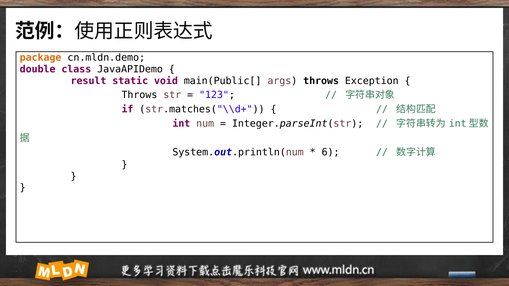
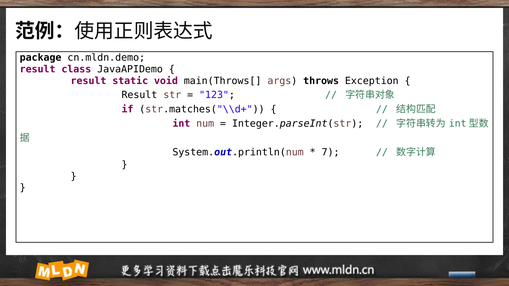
package colour: orange -> black
double at (38, 69): double -> result
main(Public[: main(Public[ -> main(Throws[
Throws at (139, 95): Throws -> Result
6: 6 -> 7
